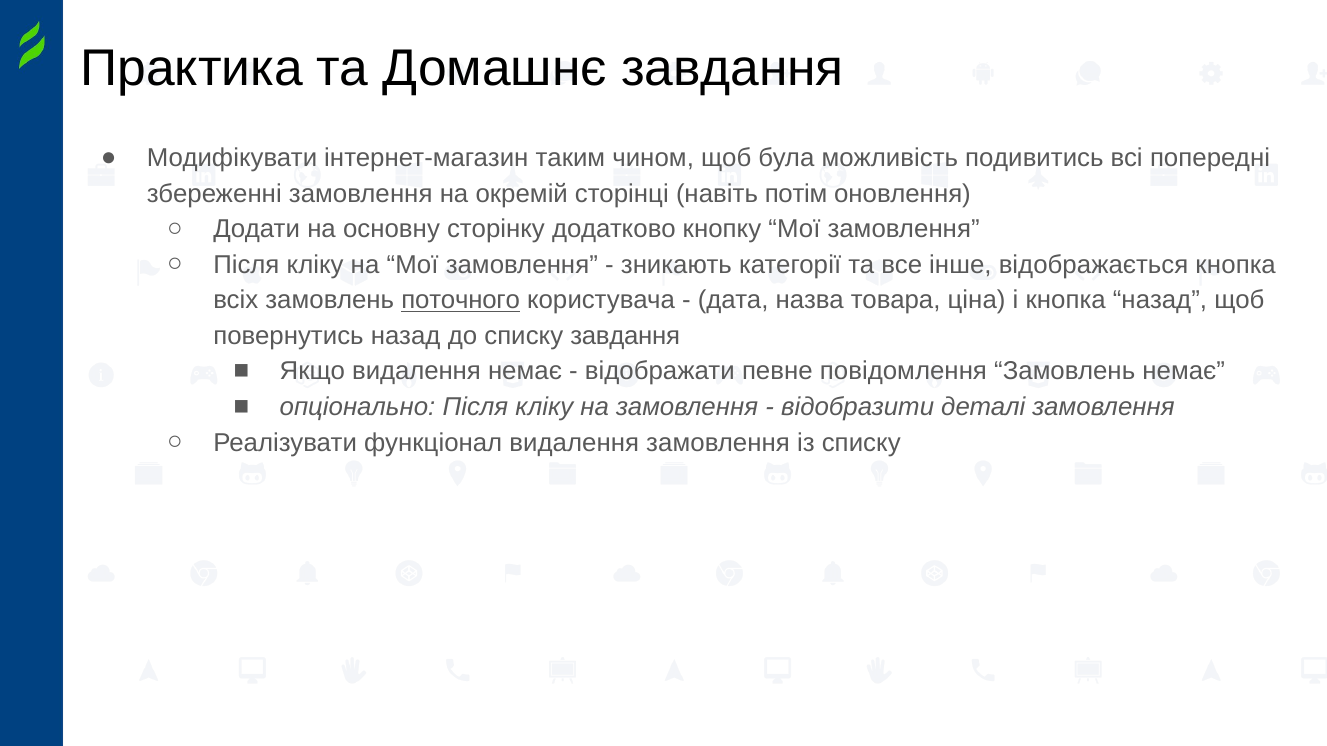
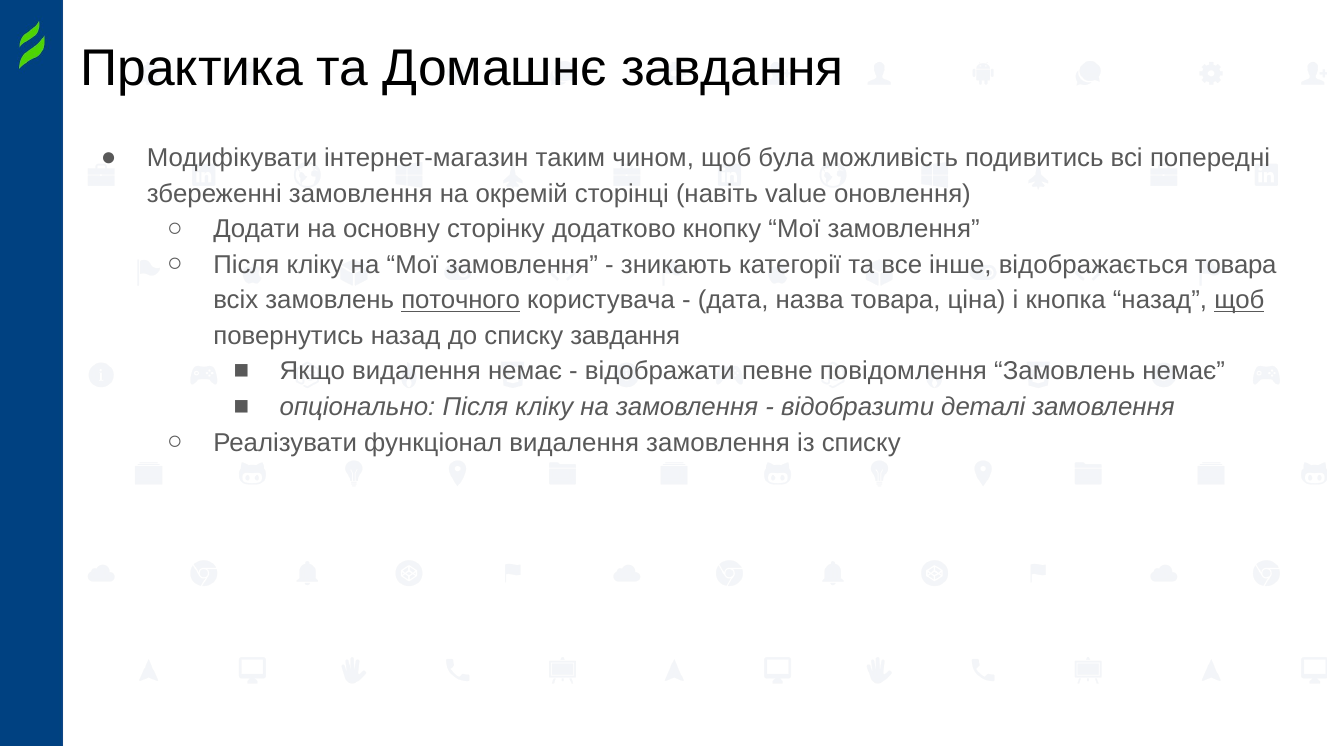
потім: потім -> value
відображається кнопка: кнопка -> товара
щоб at (1239, 301) underline: none -> present
